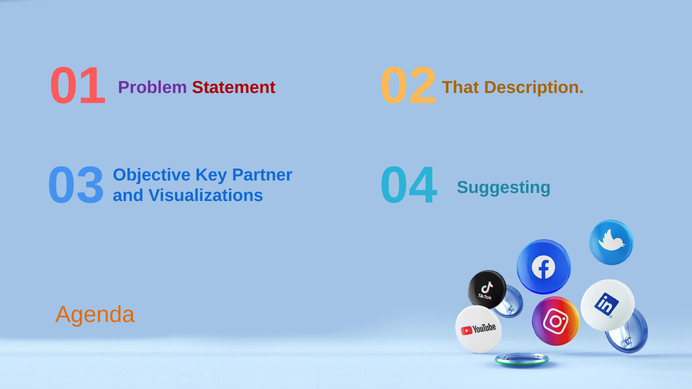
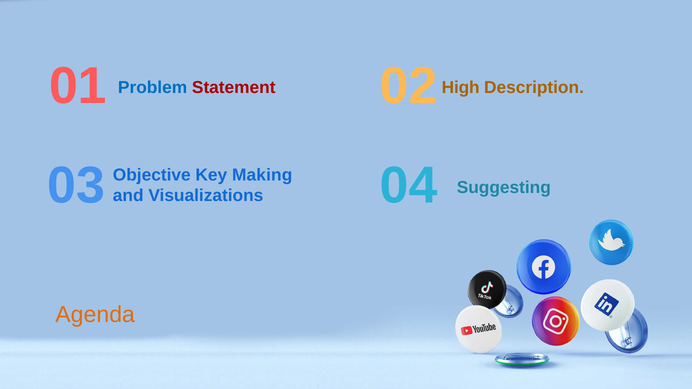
Problem colour: purple -> blue
That: That -> High
Partner: Partner -> Making
